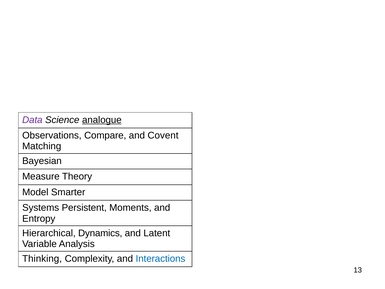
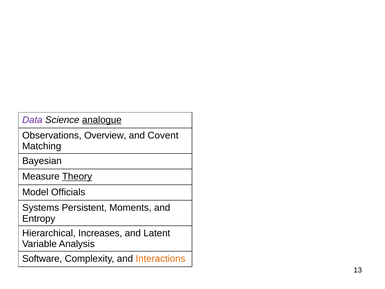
Compare: Compare -> Overview
Theory underline: none -> present
Smarter: Smarter -> Officials
Dynamics: Dynamics -> Increases
Thinking: Thinking -> Software
Interactions colour: blue -> orange
